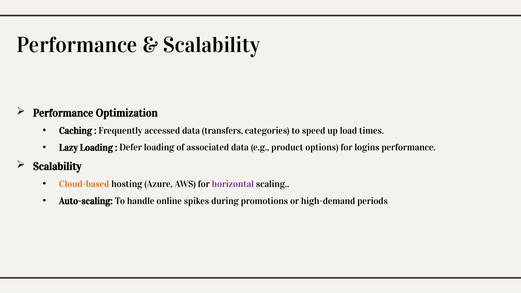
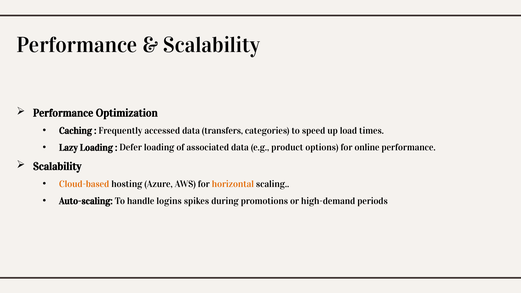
logins: logins -> online
horizontal colour: purple -> orange
online: online -> logins
